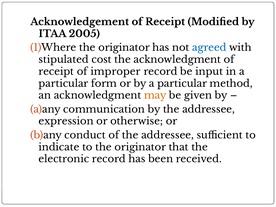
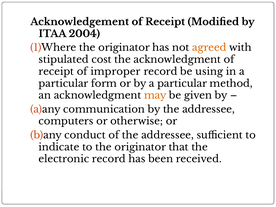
2005: 2005 -> 2004
agreed colour: blue -> orange
input: input -> using
expression: expression -> computers
